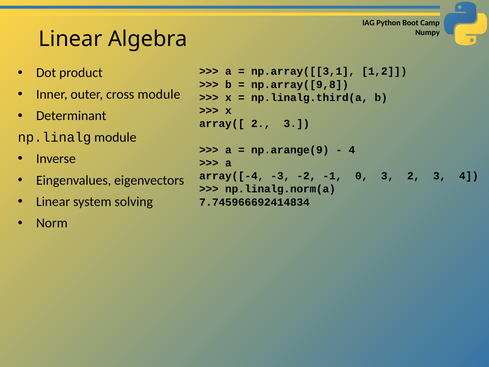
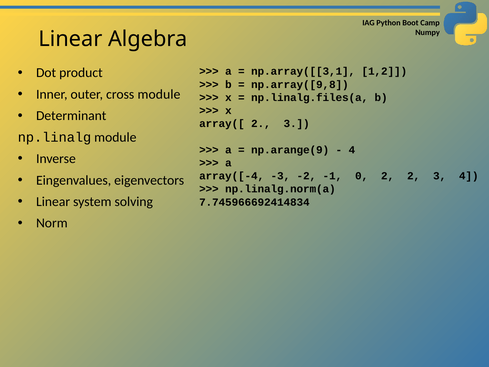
np.linalg.third(a: np.linalg.third(a -> np.linalg.files(a
0 3: 3 -> 2
